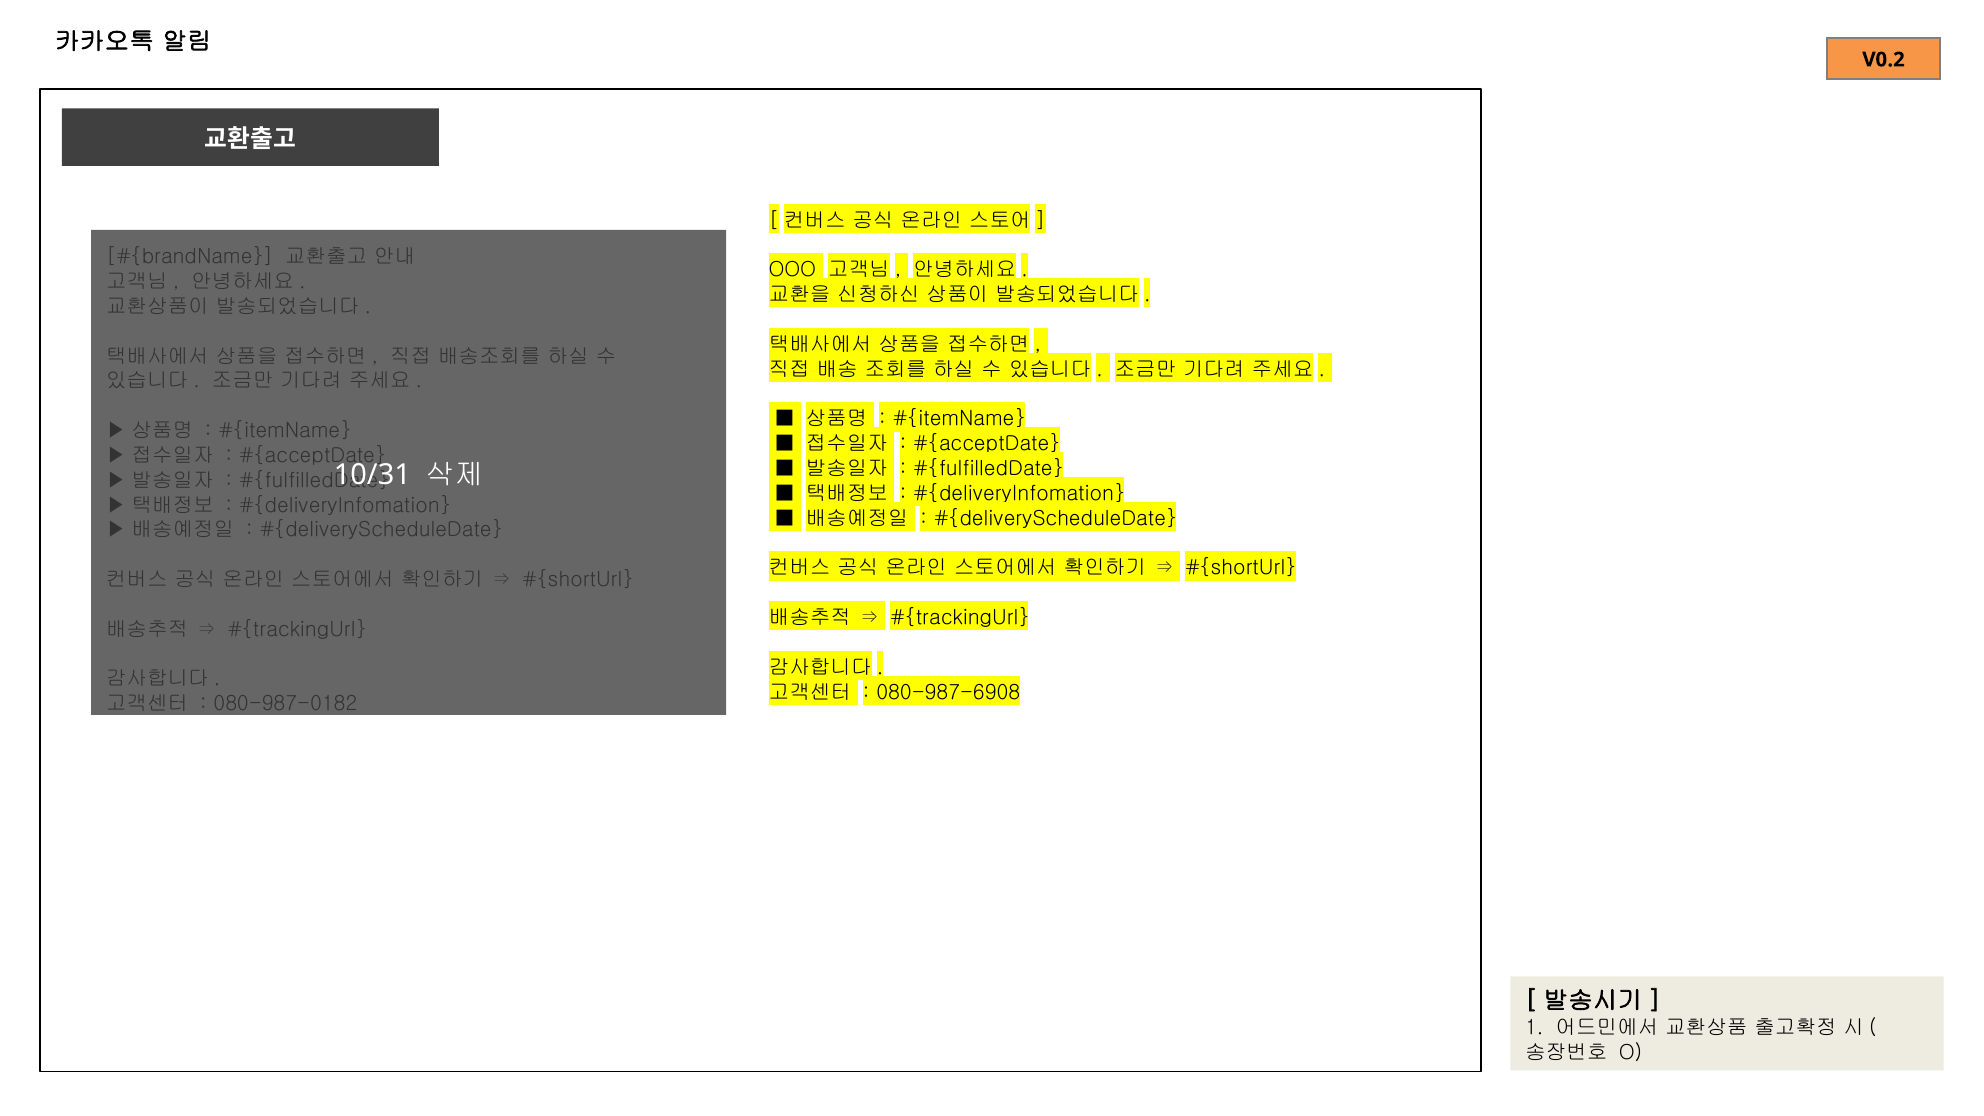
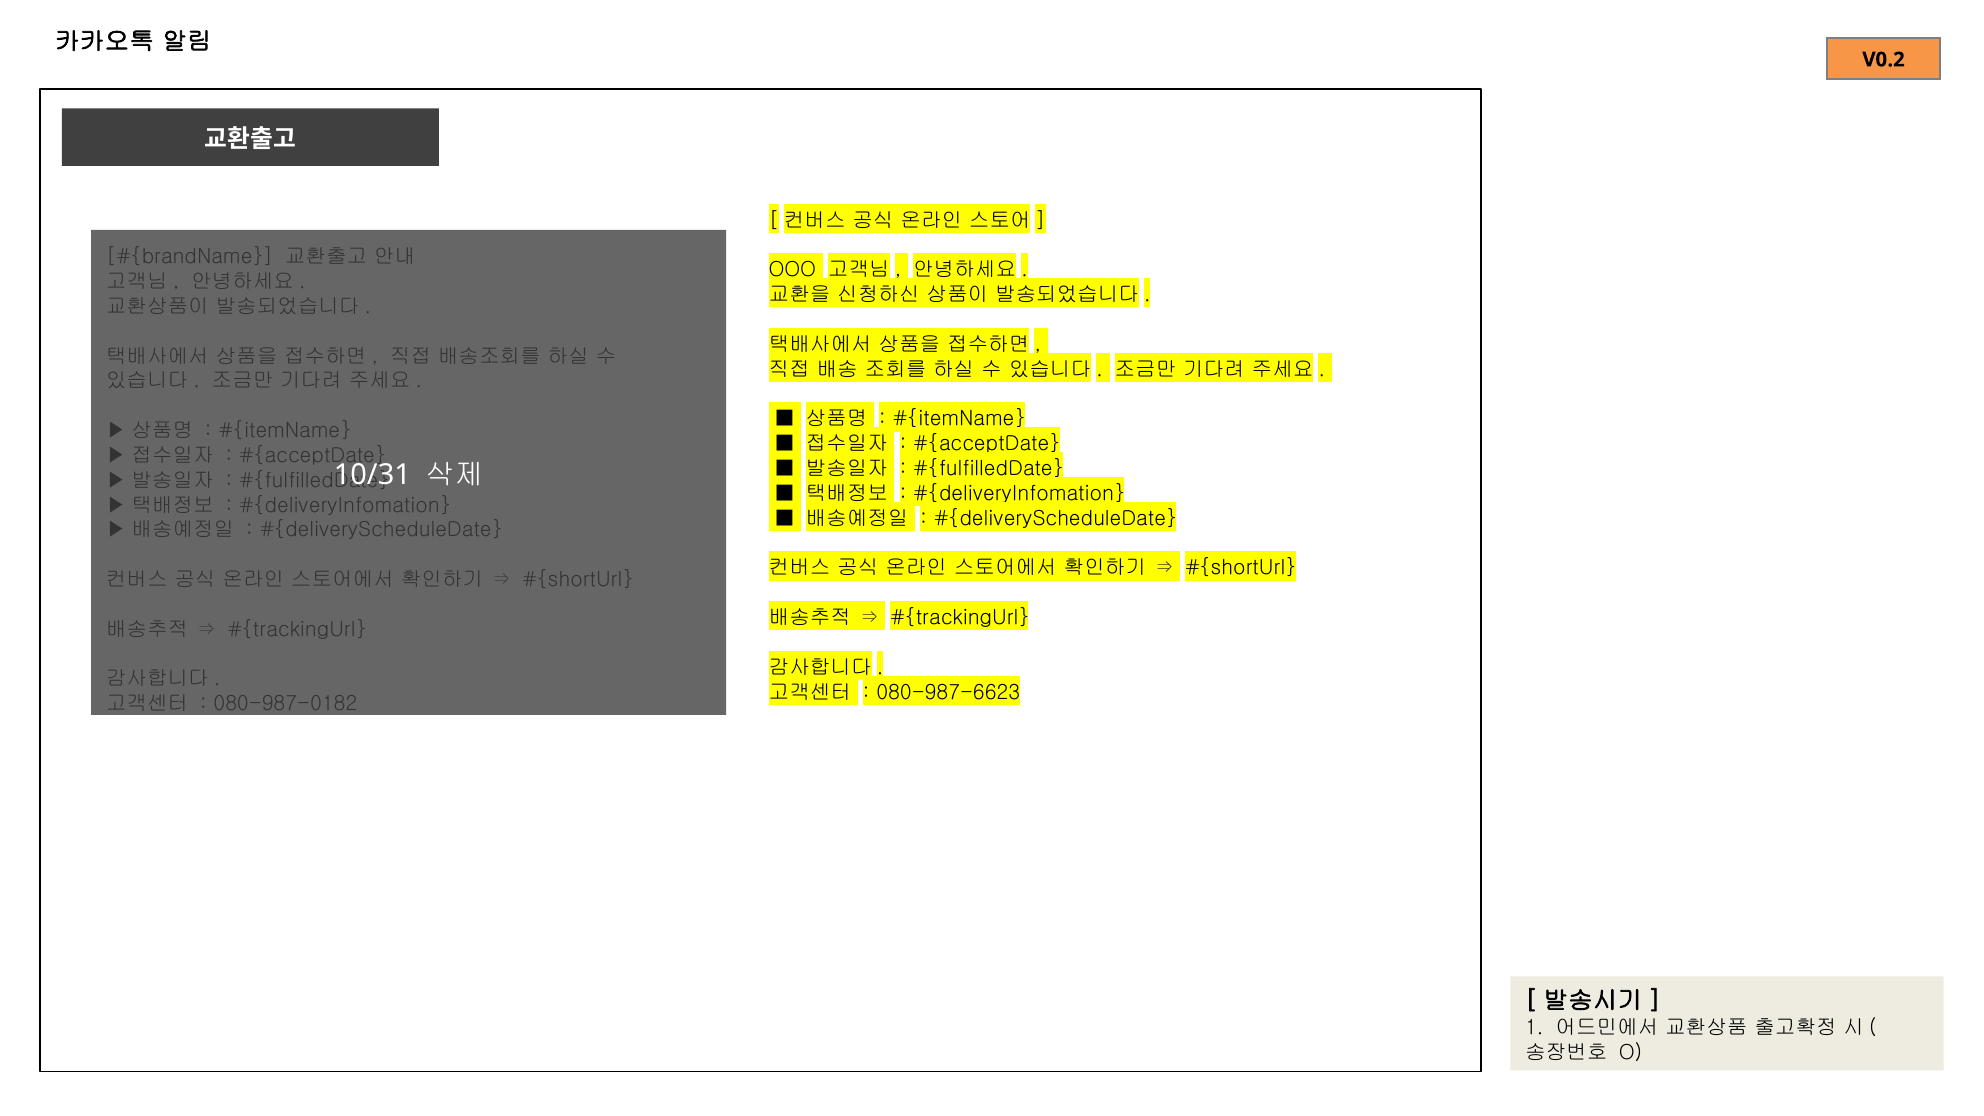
080-987-6908: 080-987-6908 -> 080-987-6623
